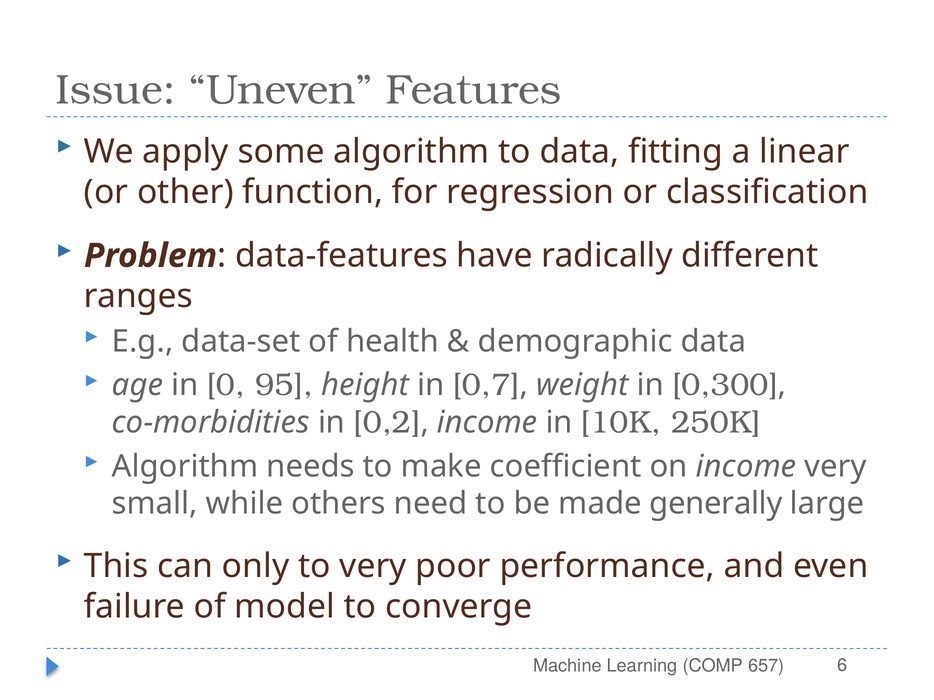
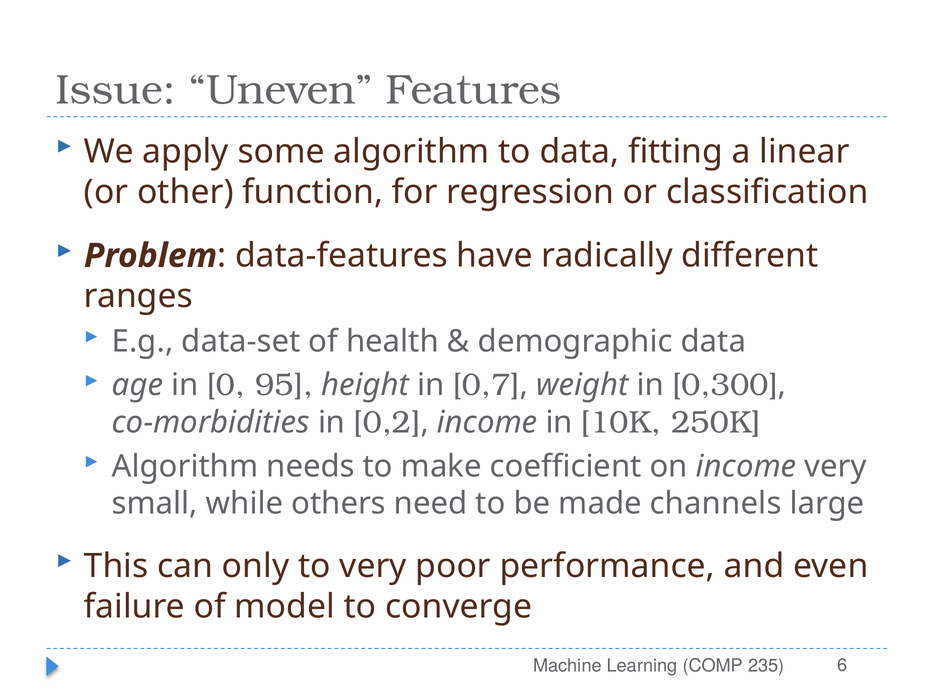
generally: generally -> channels
657: 657 -> 235
